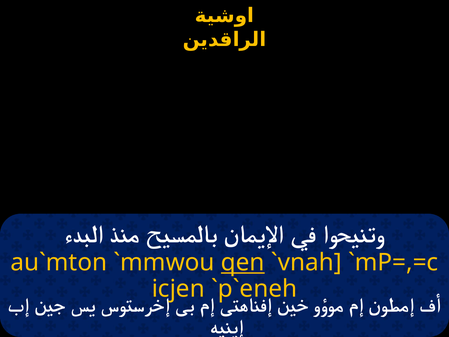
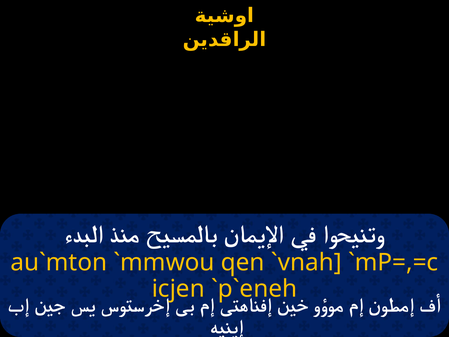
qen underline: present -> none
